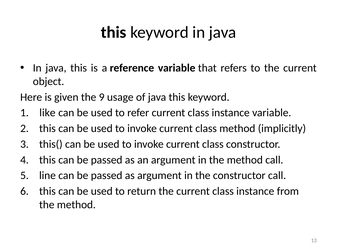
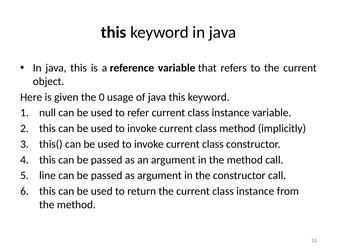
9: 9 -> 0
like: like -> null
